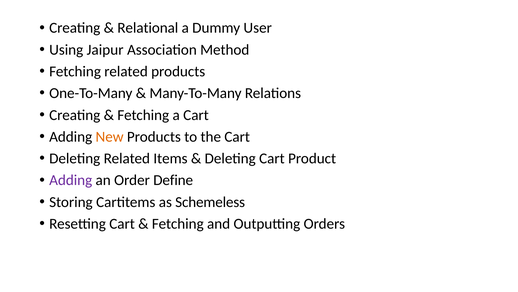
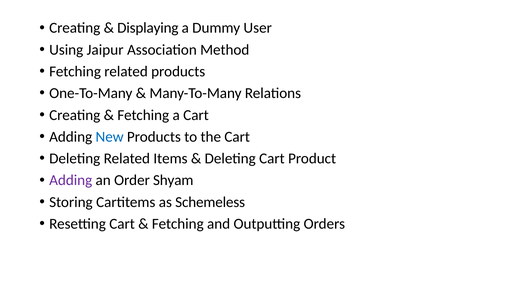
Relational: Relational -> Displaying
New colour: orange -> blue
Define: Define -> Shyam
